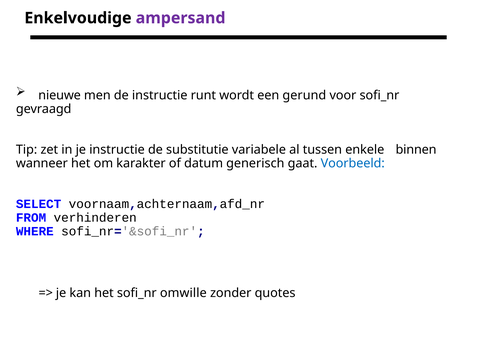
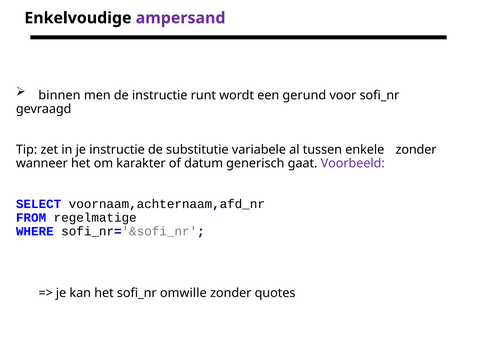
nieuwe: nieuwe -> binnen
enkele binnen: binnen -> zonder
Voorbeeld colour: blue -> purple
verhinderen: verhinderen -> regelmatige
